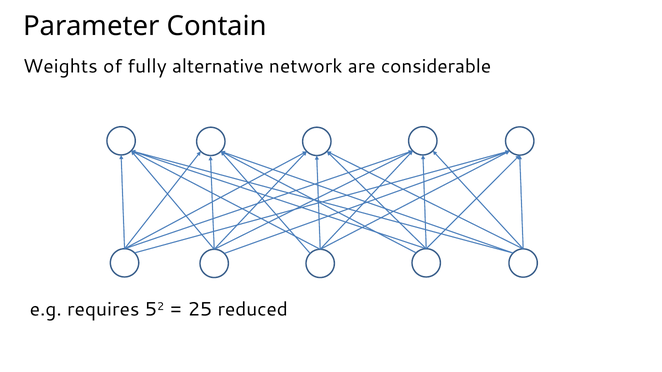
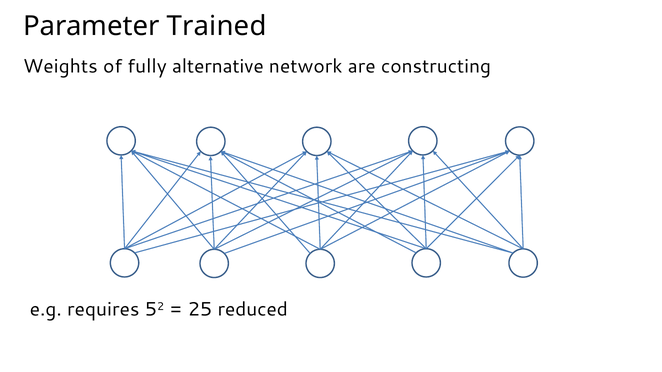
Contain: Contain -> Trained
considerable: considerable -> constructing
